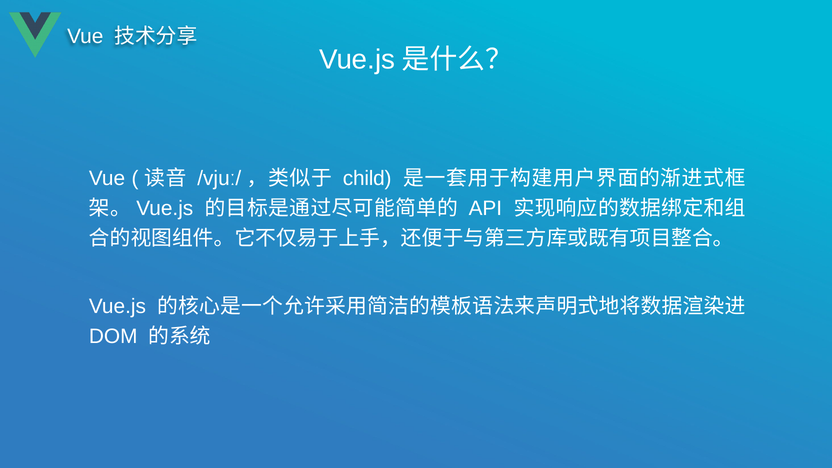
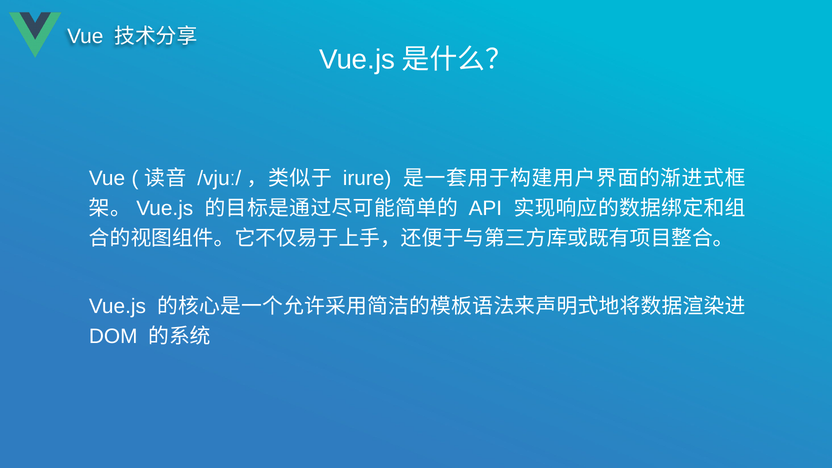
child: child -> irure
